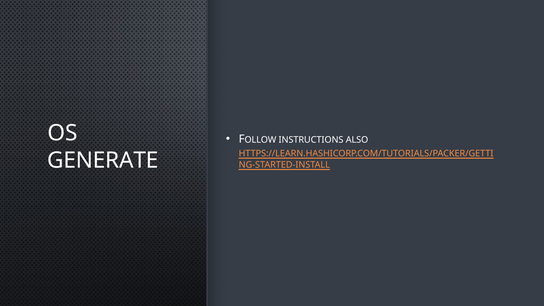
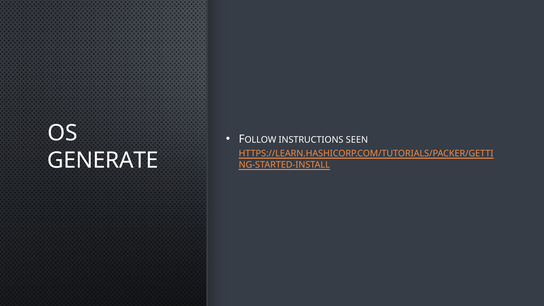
ALSO: ALSO -> SEEN
